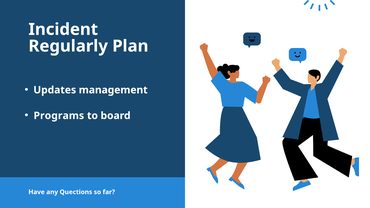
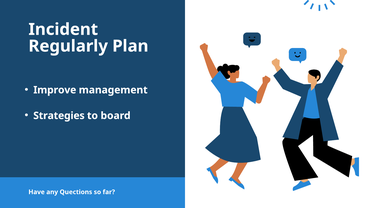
Updates: Updates -> Improve
Programs: Programs -> Strategies
